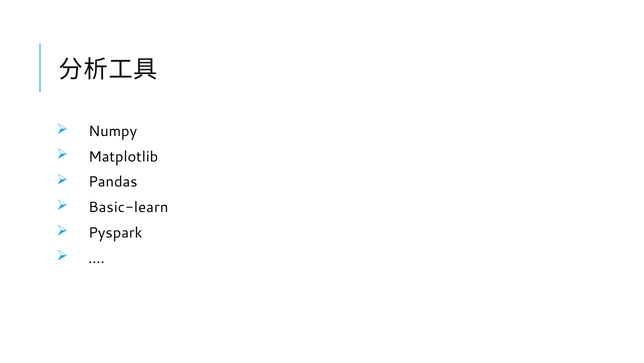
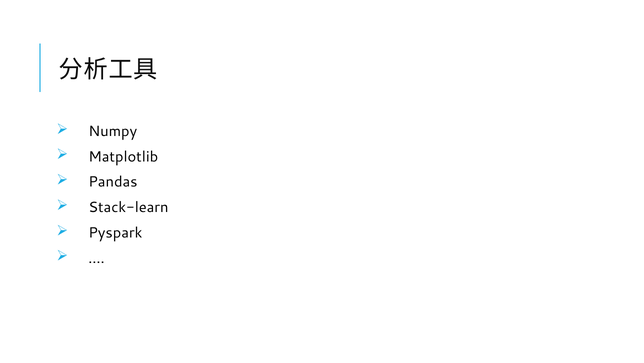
Basic-learn: Basic-learn -> Stack-learn
